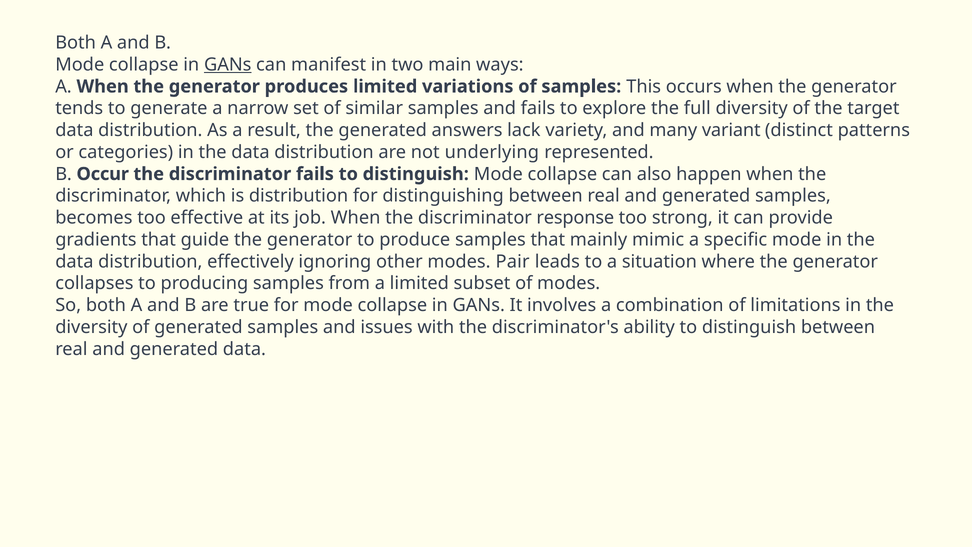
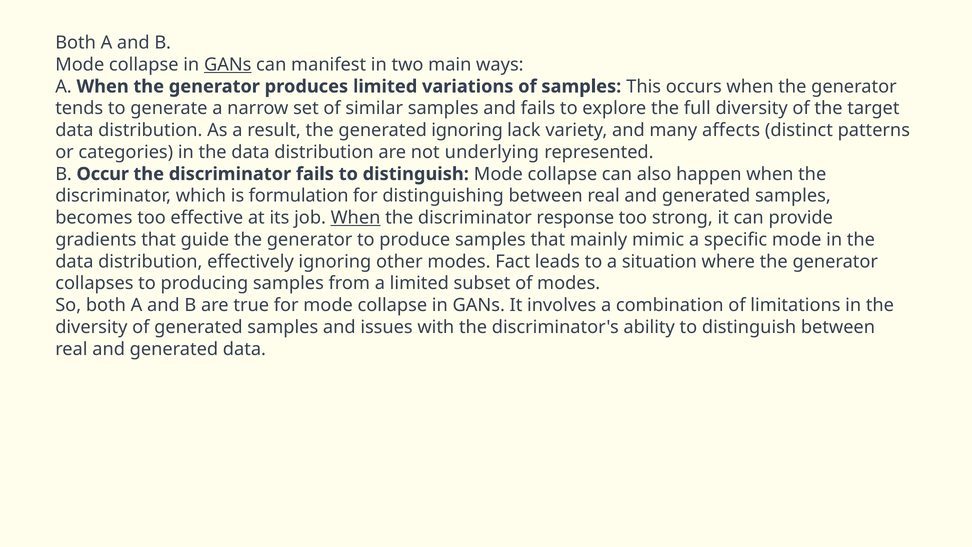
generated answers: answers -> ignoring
variant: variant -> affects
is distribution: distribution -> formulation
When at (356, 218) underline: none -> present
Pair: Pair -> Fact
